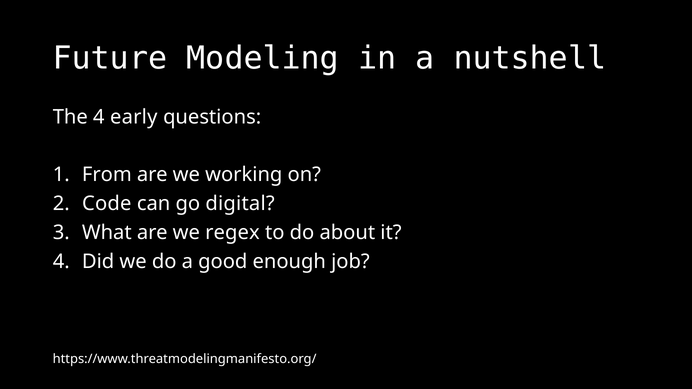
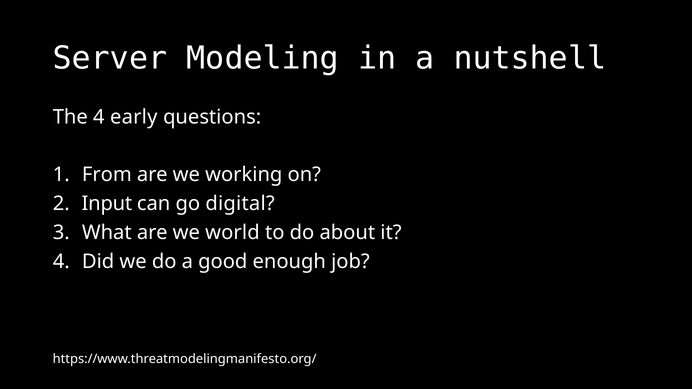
Future: Future -> Server
Code: Code -> Input
regex: regex -> world
